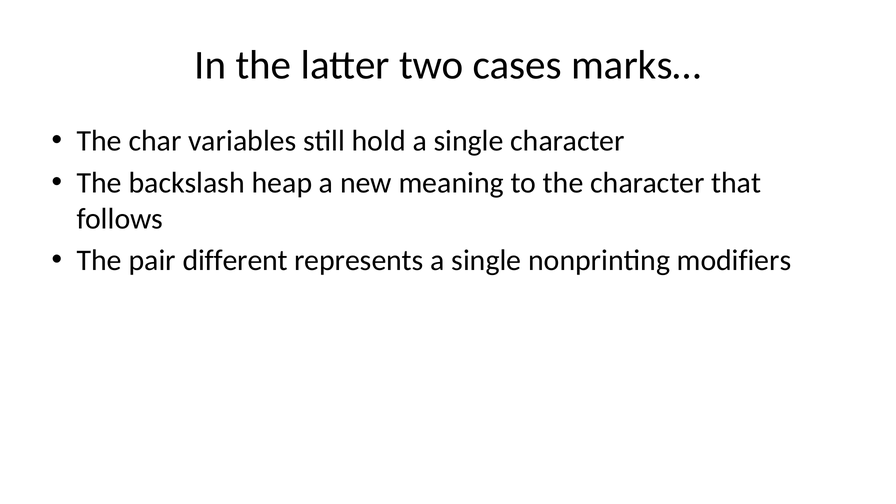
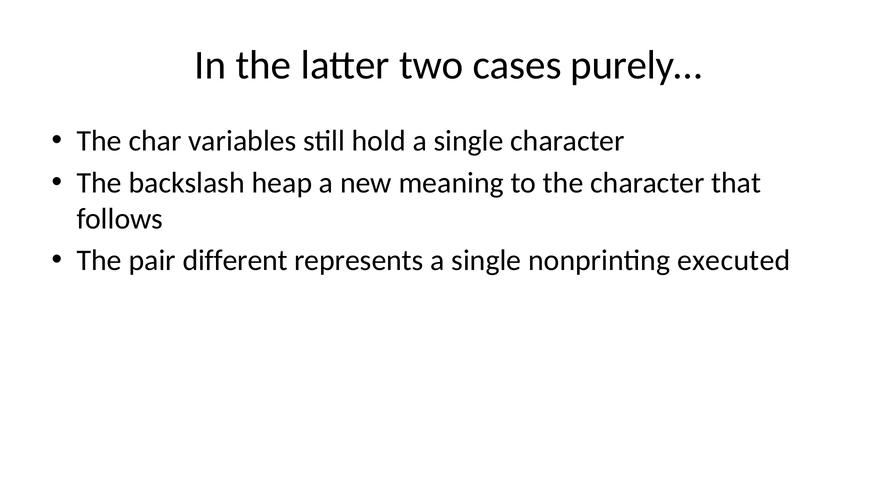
marks…: marks… -> purely…
modifiers: modifiers -> executed
